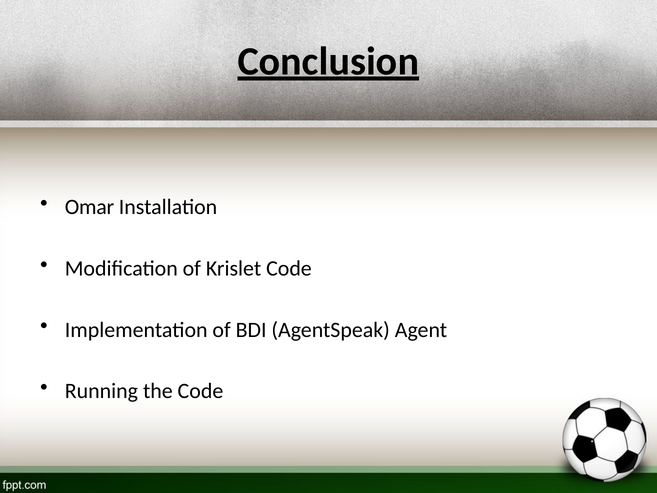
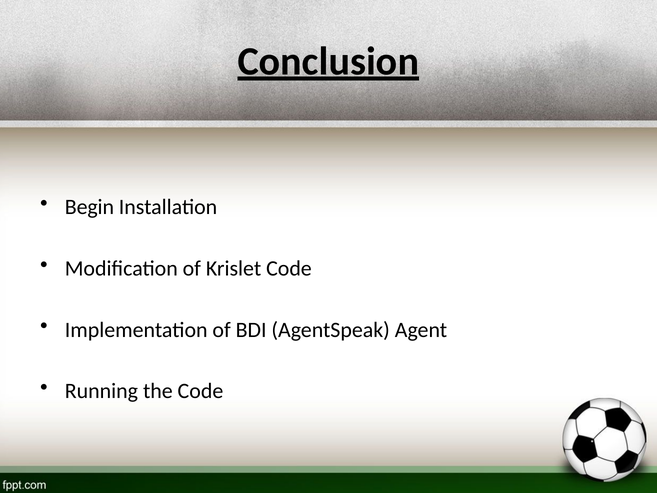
Omar: Omar -> Begin
